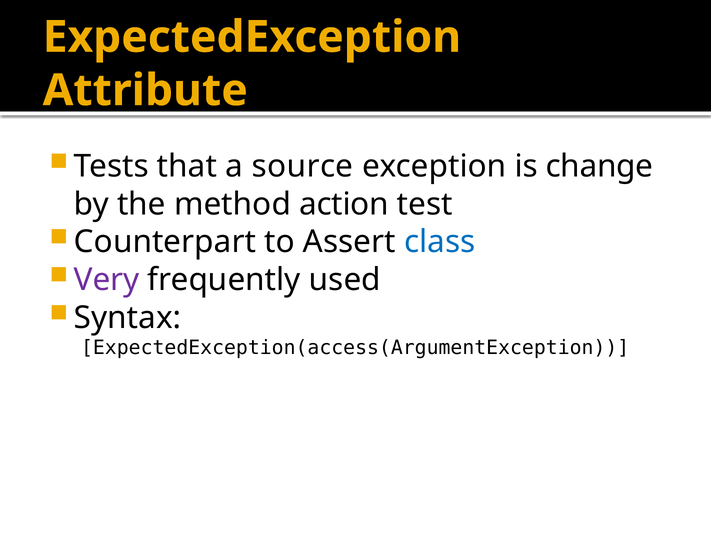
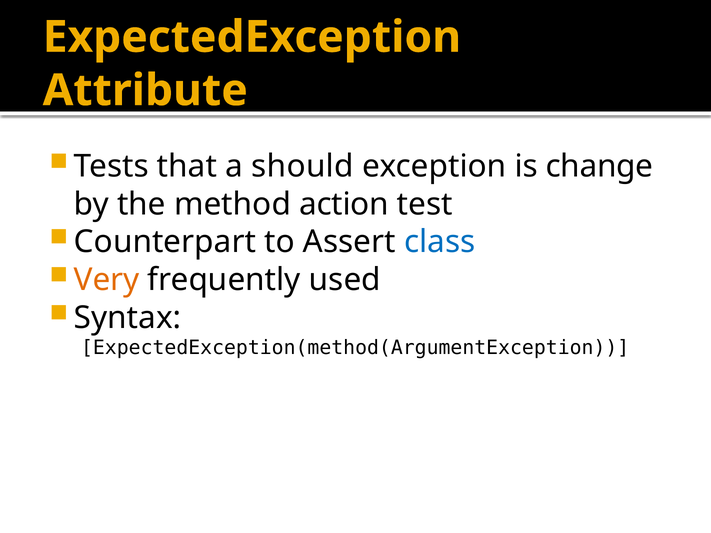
source: source -> should
Very colour: purple -> orange
ExpectedException(access(ArgumentException: ExpectedException(access(ArgumentException -> ExpectedException(method(ArgumentException
